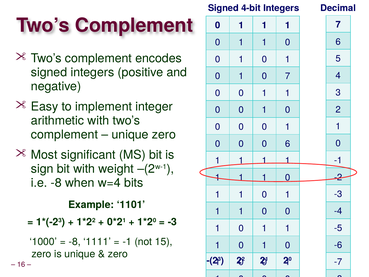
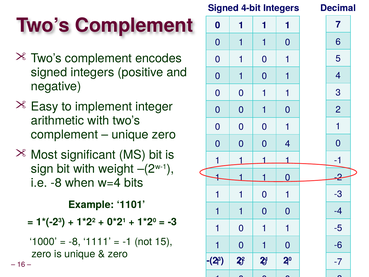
7 at (288, 76): 7 -> 1
0 6: 6 -> 4
